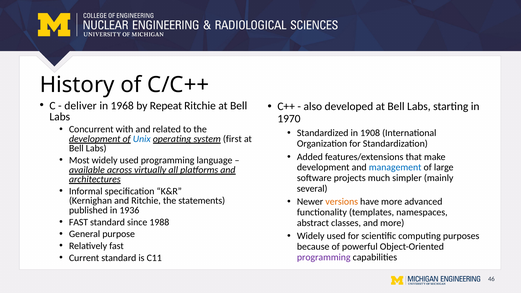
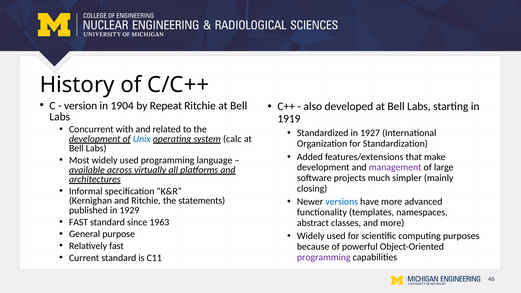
deliver: deliver -> version
1968: 1968 -> 1904
1970: 1970 -> 1919
1908: 1908 -> 1927
first: first -> calc
management colour: blue -> purple
several: several -> closing
versions colour: orange -> blue
1936: 1936 -> 1929
1988: 1988 -> 1963
